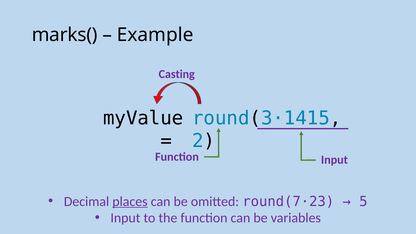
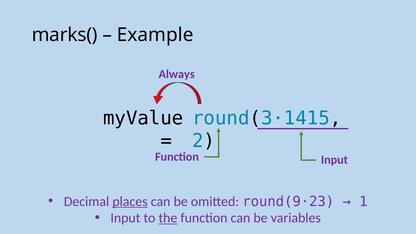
Casting: Casting -> Always
round(7·23: round(7·23 -> round(9·23
5: 5 -> 1
the underline: none -> present
